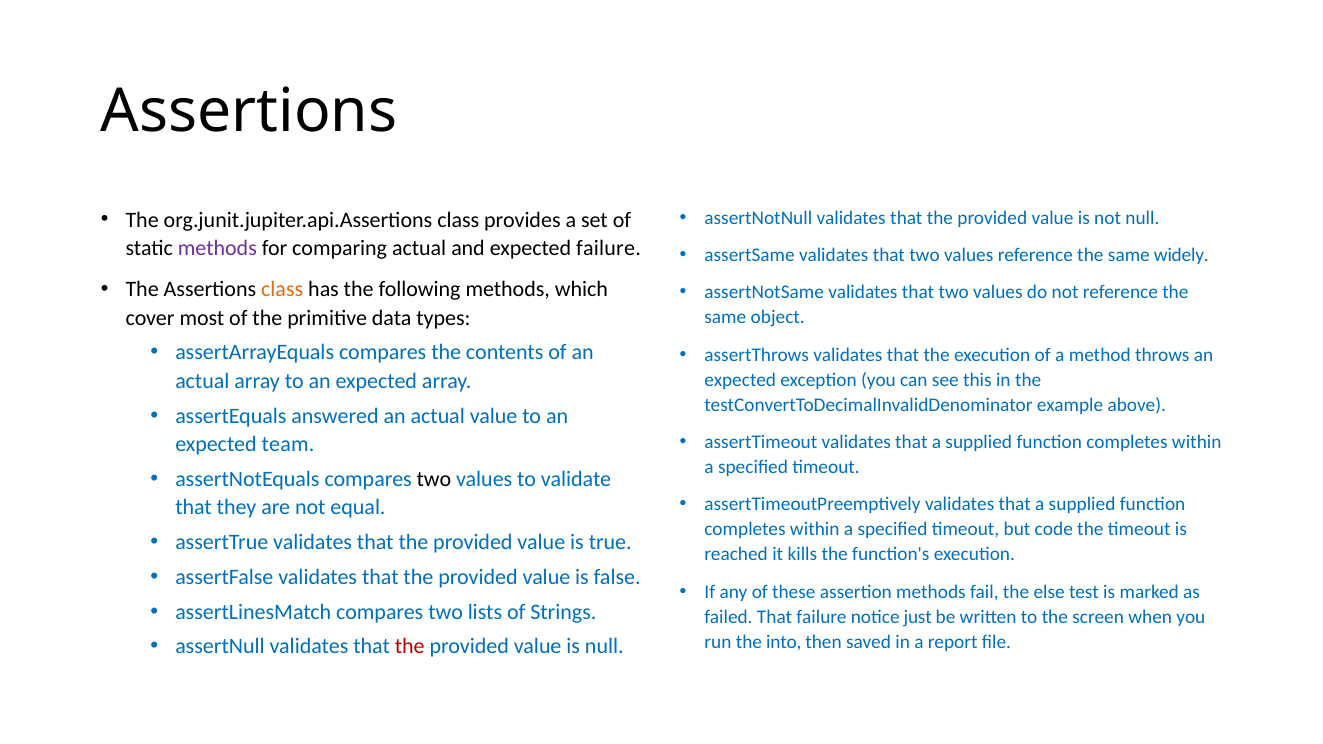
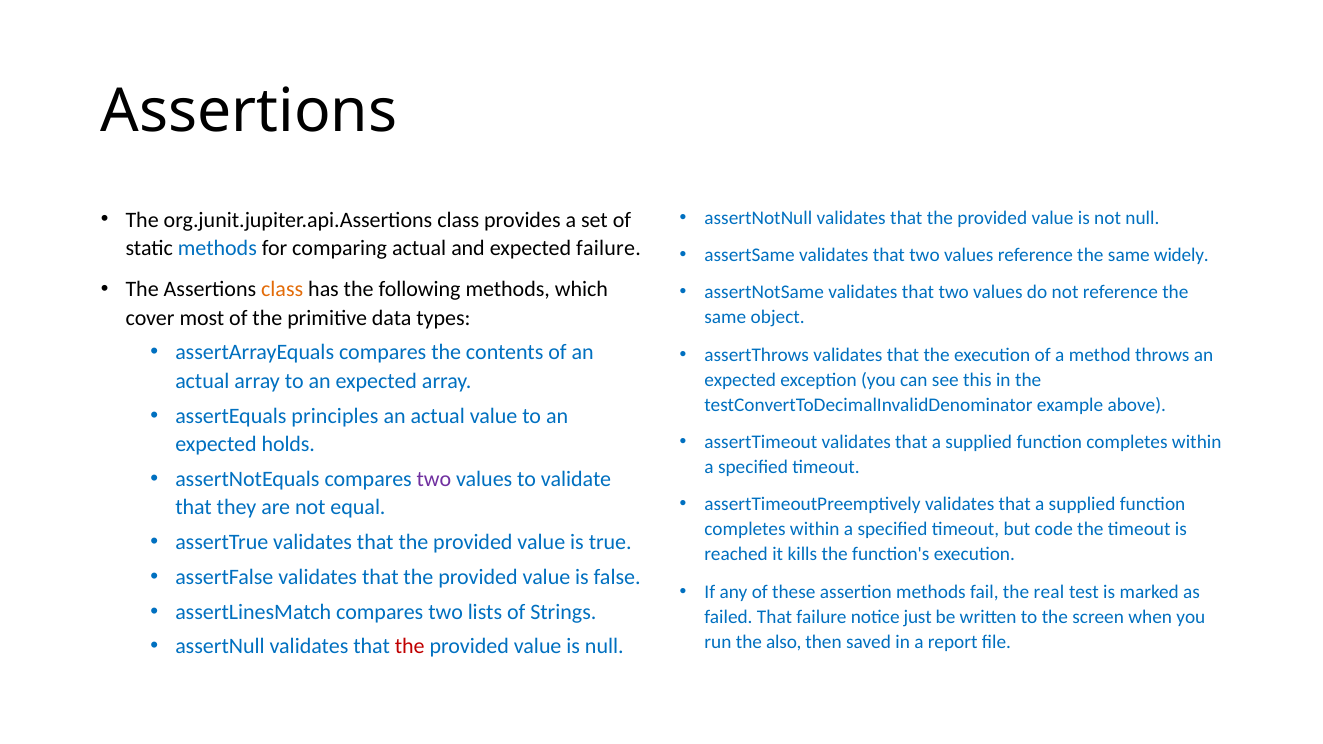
methods at (217, 248) colour: purple -> blue
answered: answered -> principles
team: team -> holds
two at (434, 479) colour: black -> purple
else: else -> real
into: into -> also
